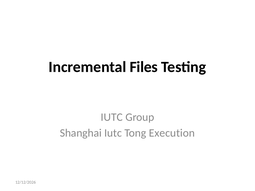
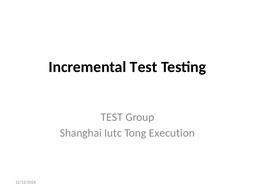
Incremental Files: Files -> Test
IUTC at (112, 117): IUTC -> TEST
